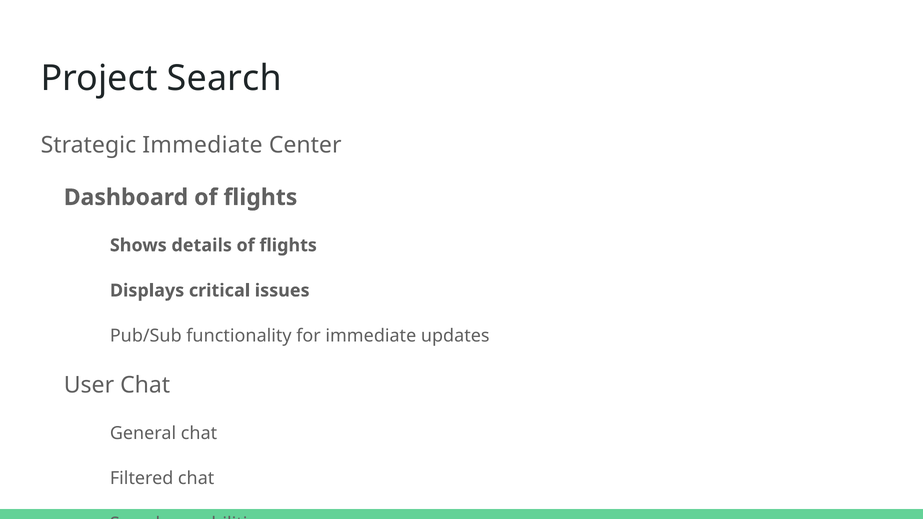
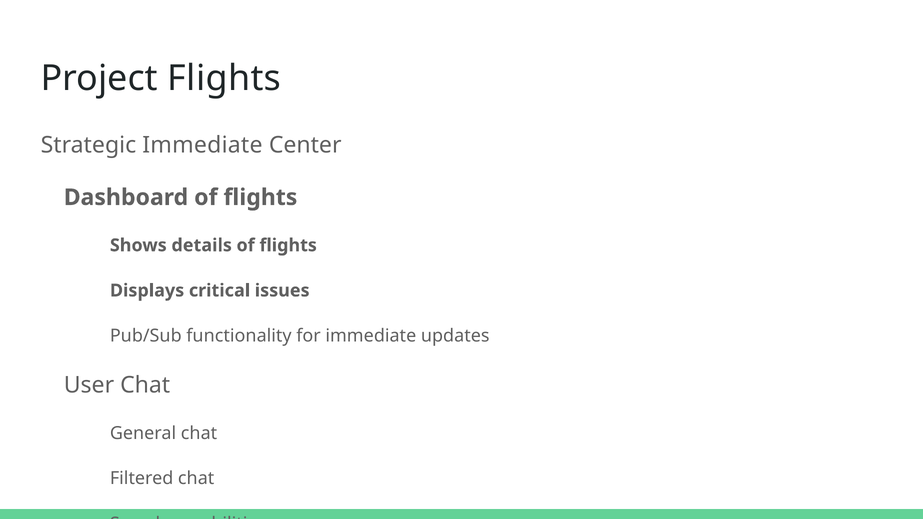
Project Search: Search -> Flights
